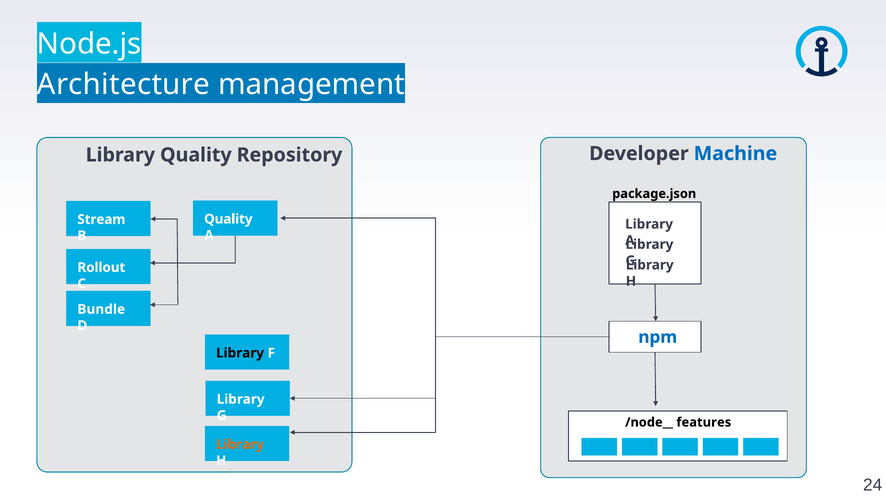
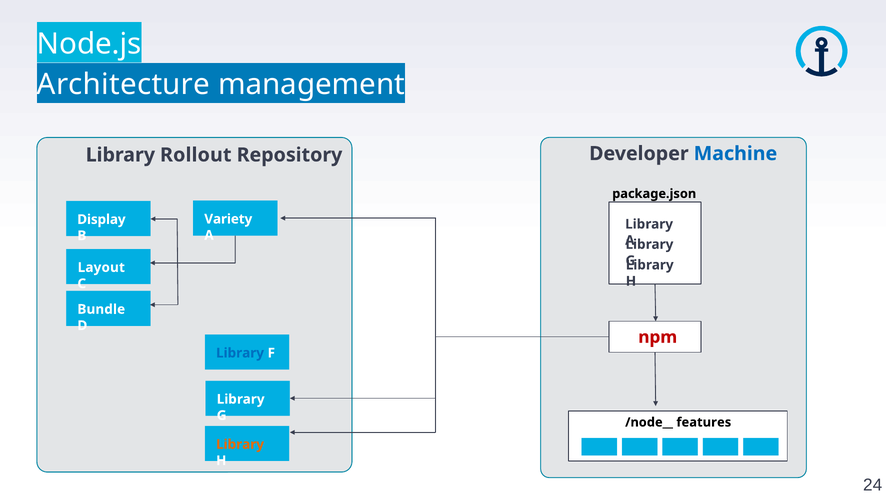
Library Quality: Quality -> Rollout
Quality at (228, 219): Quality -> Variety
Stream: Stream -> Display
Rollout: Rollout -> Layout
npm colour: blue -> red
Library at (240, 353) colour: black -> blue
